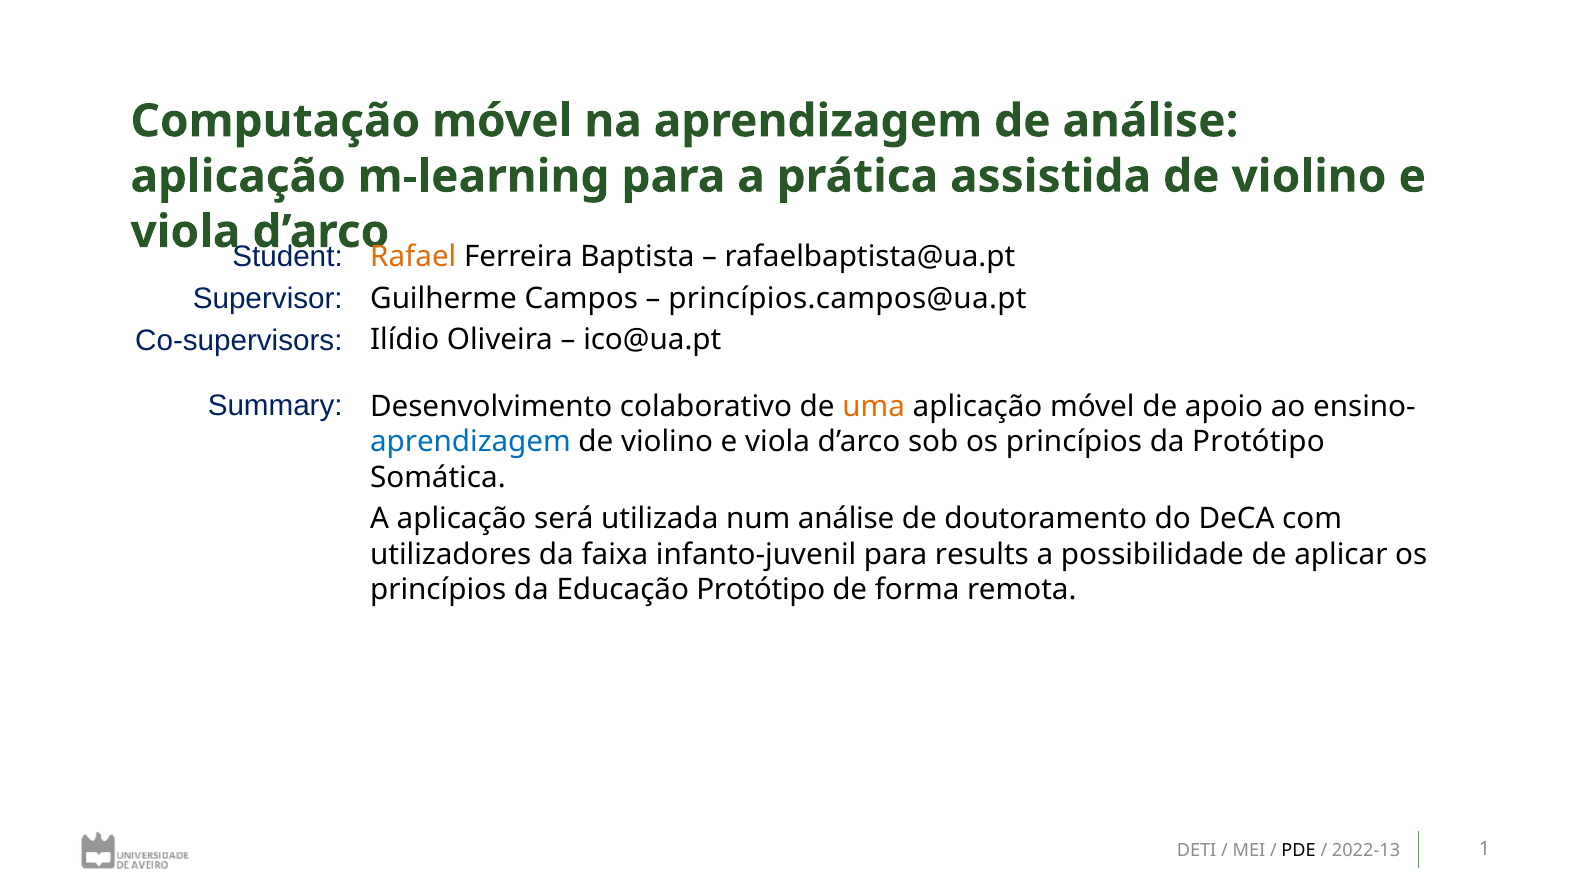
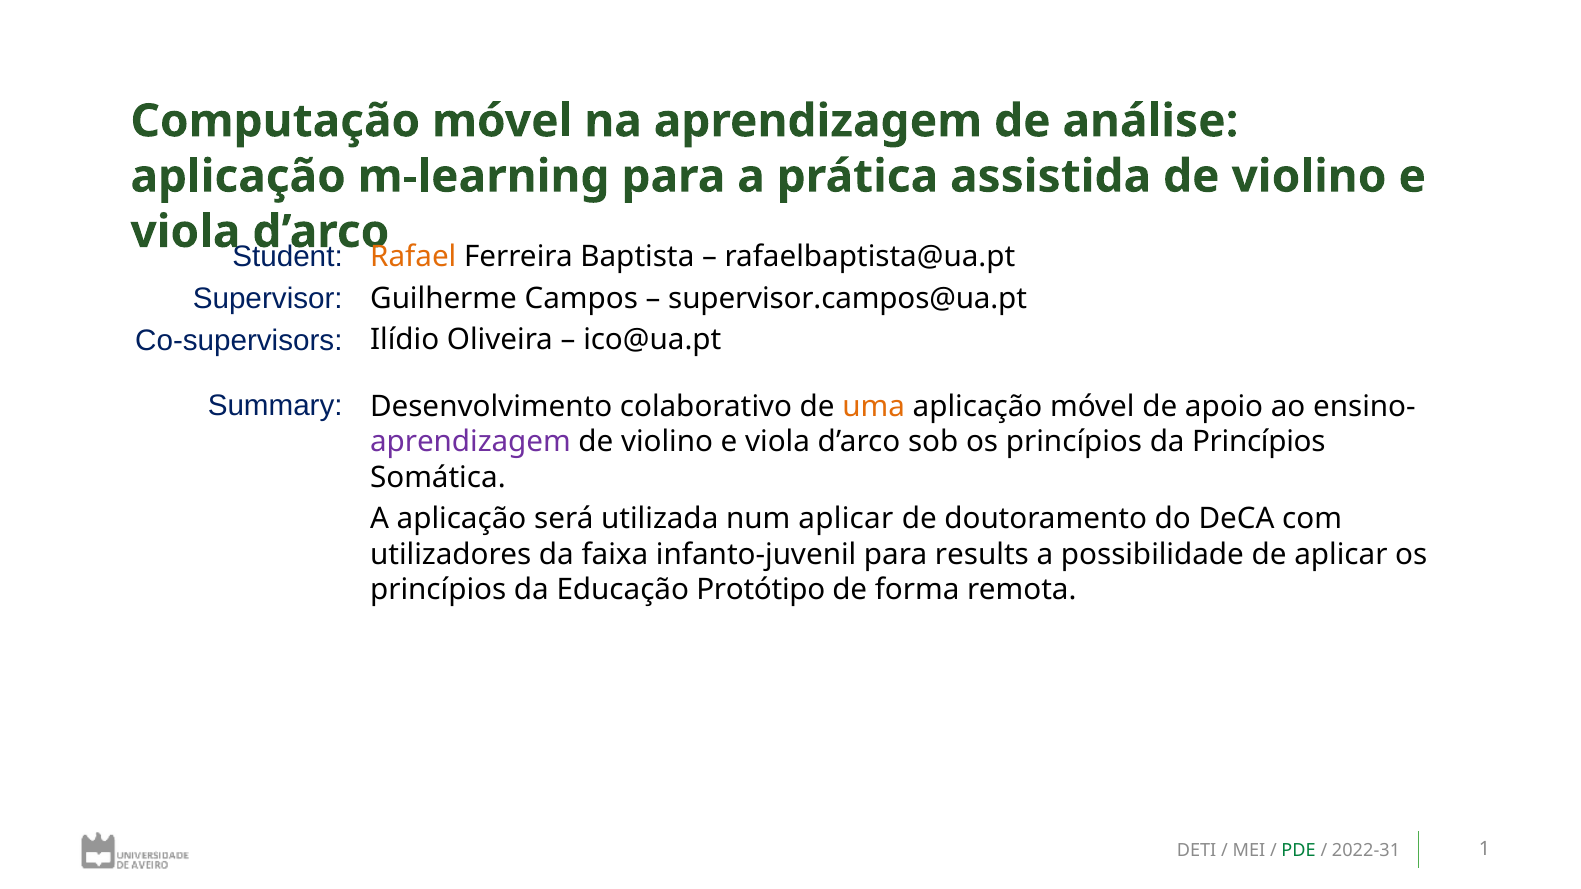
princípios.campos@ua.pt: princípios.campos@ua.pt -> supervisor.campos@ua.pt
aprendizagem at (470, 442) colour: blue -> purple
da Protótipo: Protótipo -> Princípios
num análise: análise -> aplicar
PDE colour: black -> green
2022-13: 2022-13 -> 2022-31
